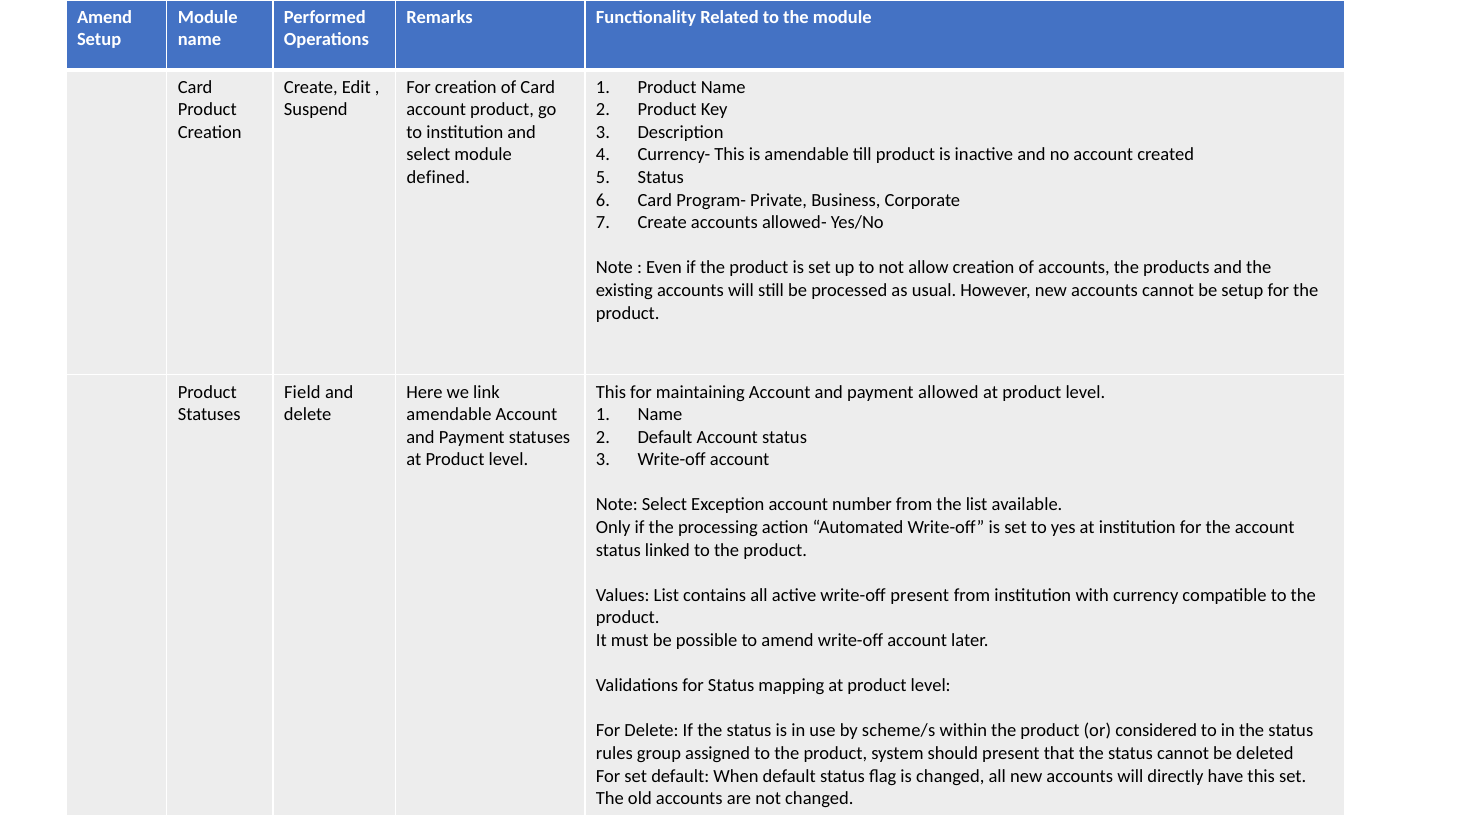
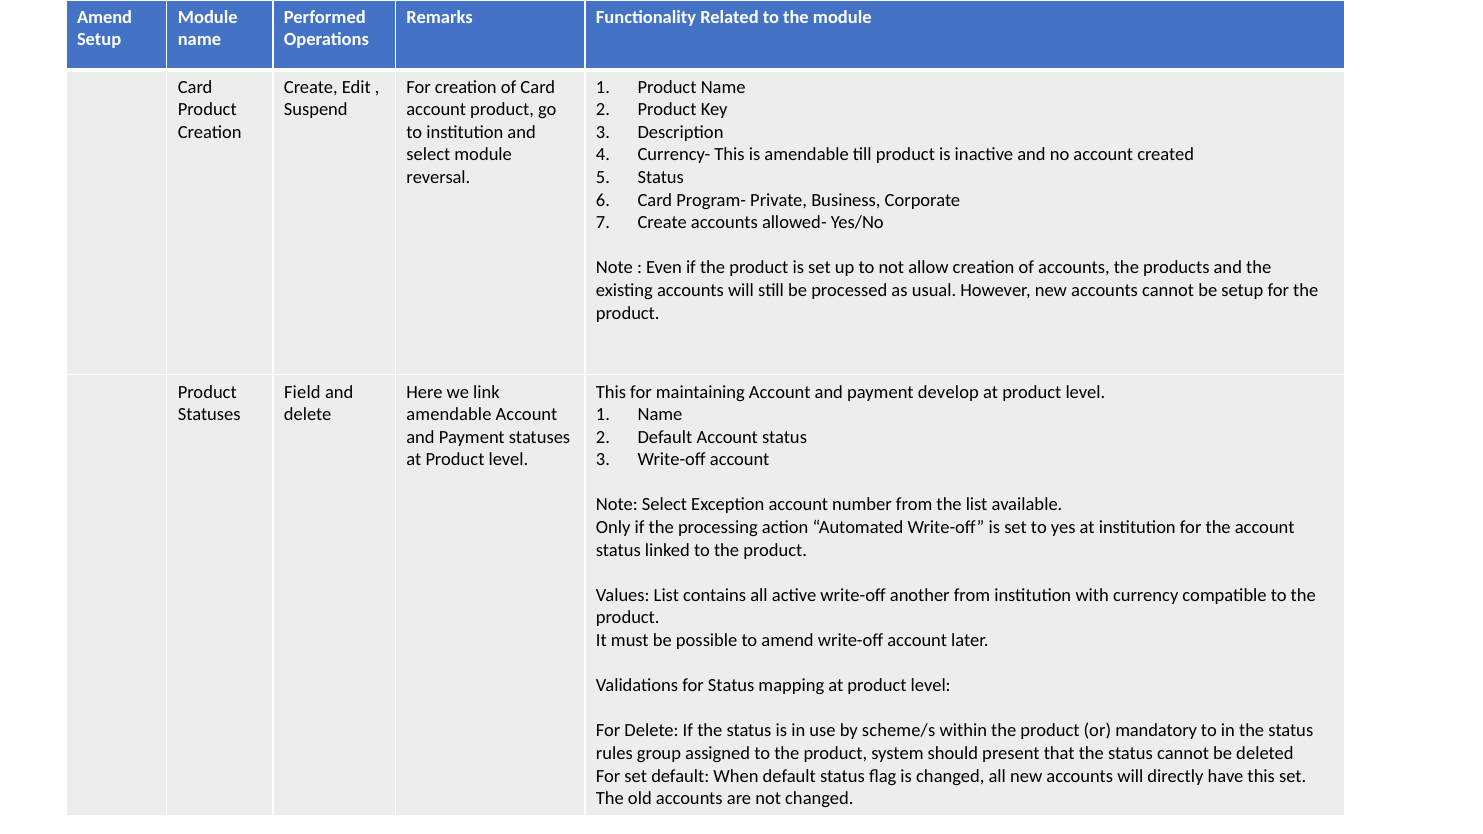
defined: defined -> reversal
allowed: allowed -> develop
write-off present: present -> another
considered: considered -> mandatory
